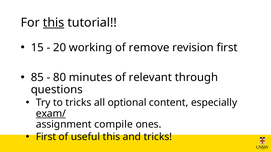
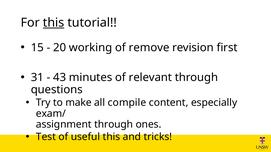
85: 85 -> 31
80: 80 -> 43
to tricks: tricks -> make
optional: optional -> compile
exam/ underline: present -> none
assignment compile: compile -> through
First at (46, 137): First -> Test
